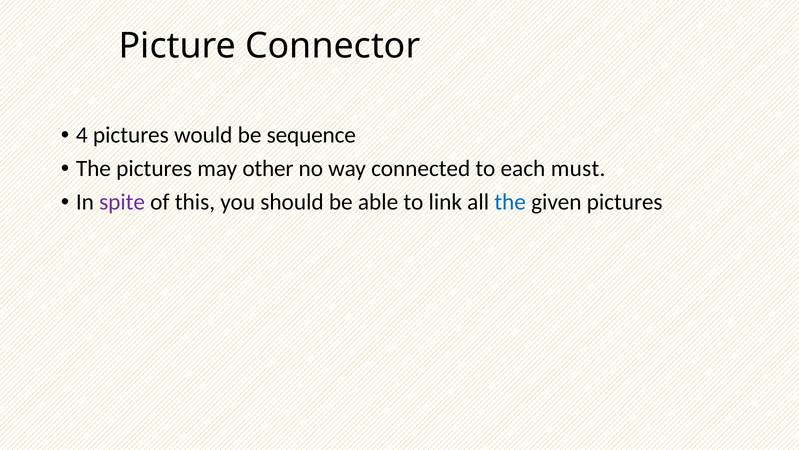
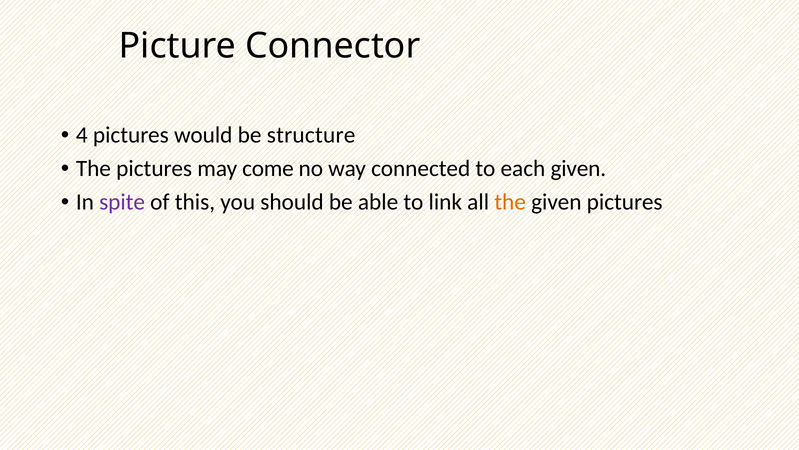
sequence: sequence -> structure
other: other -> come
each must: must -> given
the at (510, 202) colour: blue -> orange
